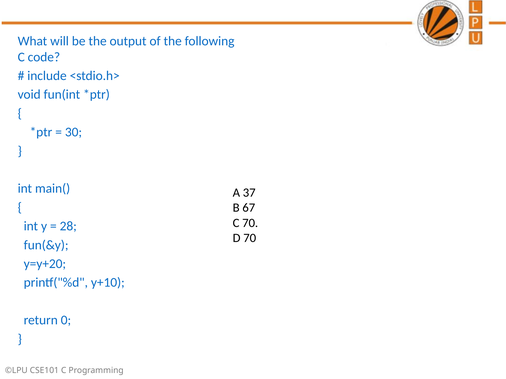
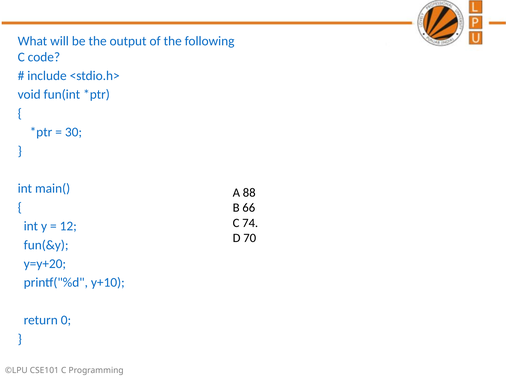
37: 37 -> 88
67: 67 -> 66
C 70: 70 -> 74
28: 28 -> 12
